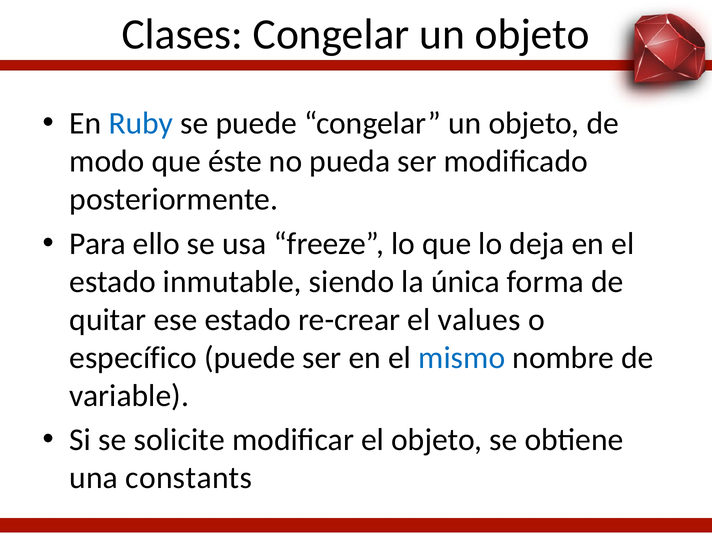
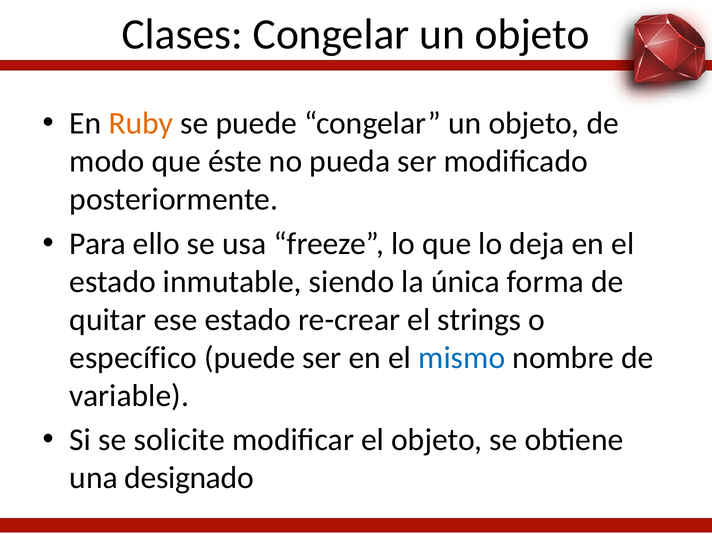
Ruby colour: blue -> orange
values: values -> strings
constants: constants -> designado
